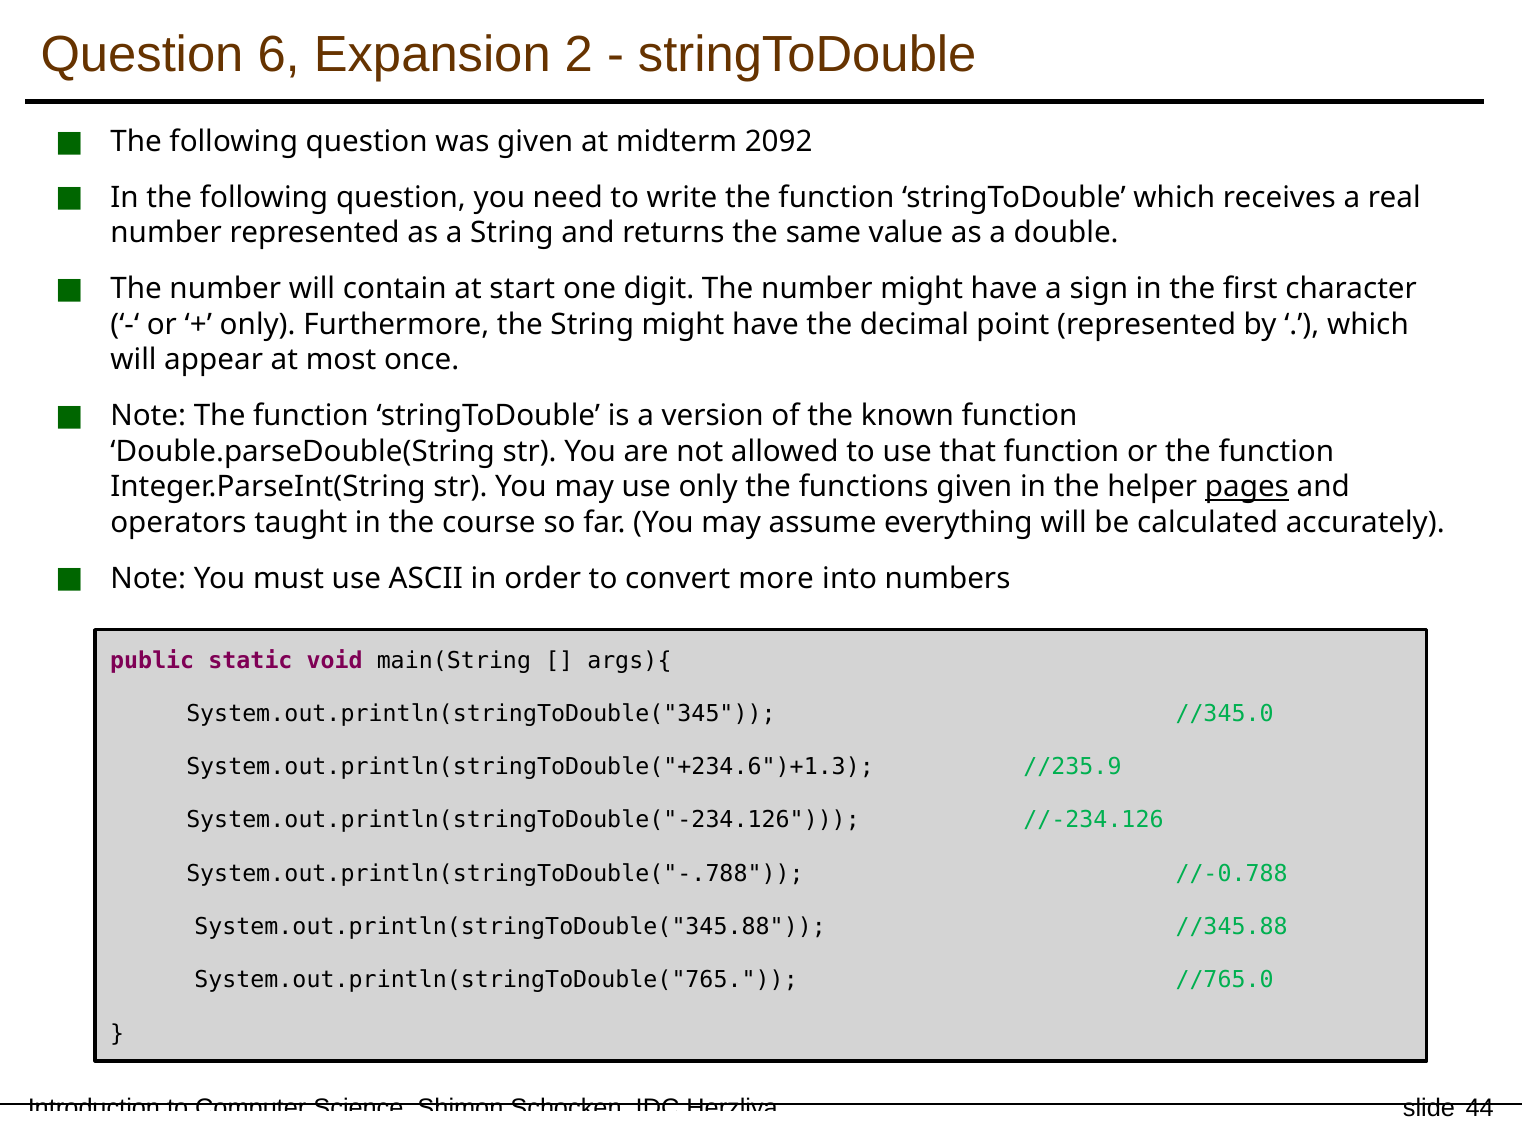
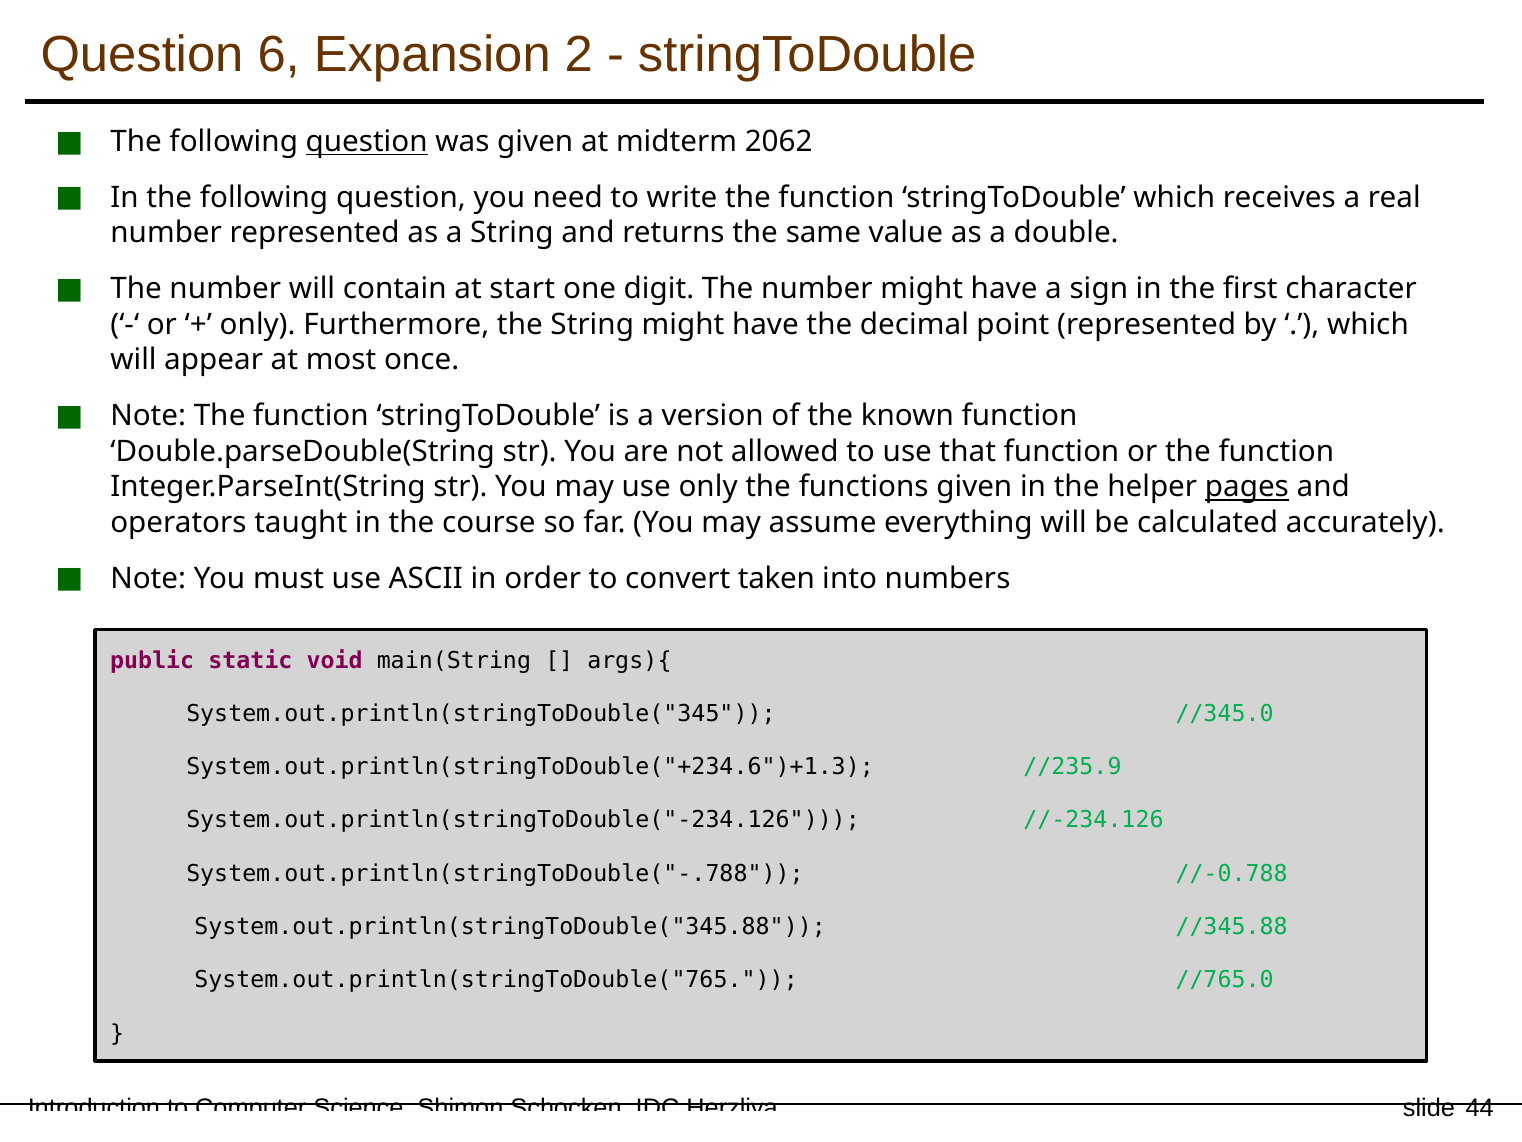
question at (367, 142) underline: none -> present
2092: 2092 -> 2062
more: more -> taken
